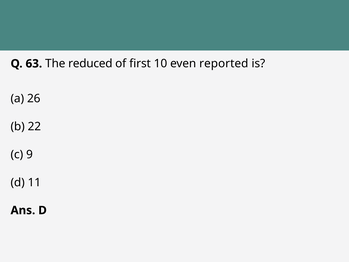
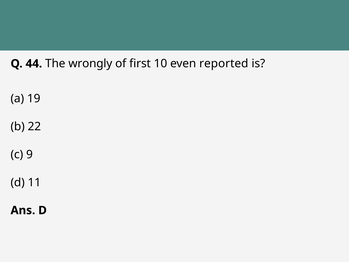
63: 63 -> 44
reduced: reduced -> wrongly
26: 26 -> 19
